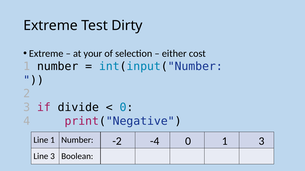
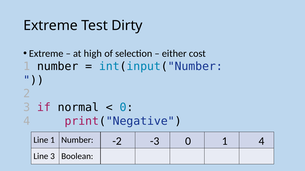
your: your -> high
divide: divide -> normal
-4: -4 -> -3
1 3: 3 -> 4
